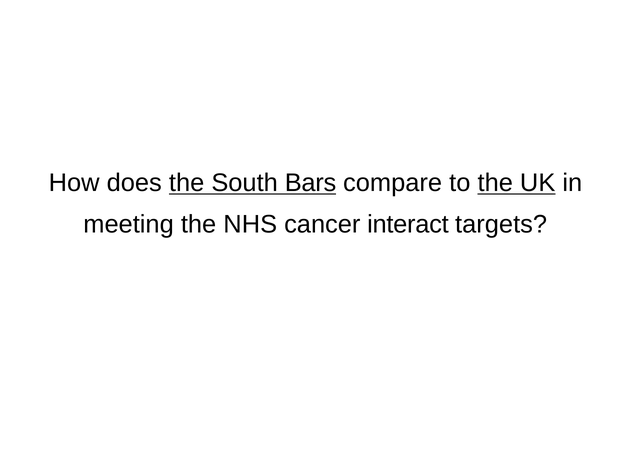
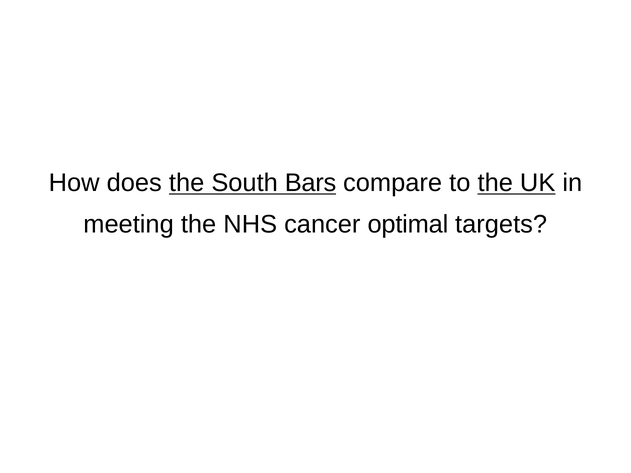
interact: interact -> optimal
